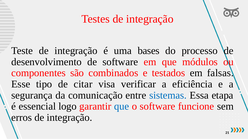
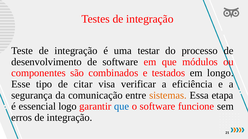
bases: bases -> testar
falsas: falsas -> longo
sistemas colour: blue -> orange
